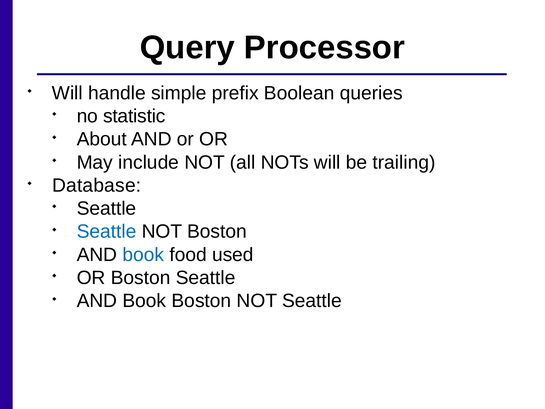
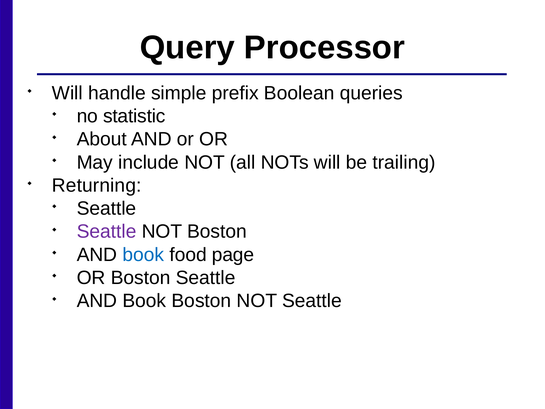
Database: Database -> Returning
Seattle at (107, 231) colour: blue -> purple
used: used -> page
